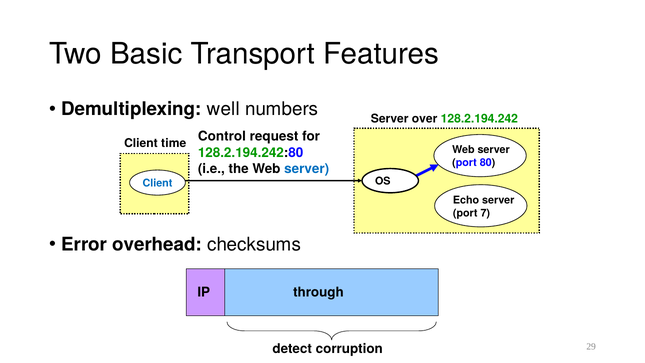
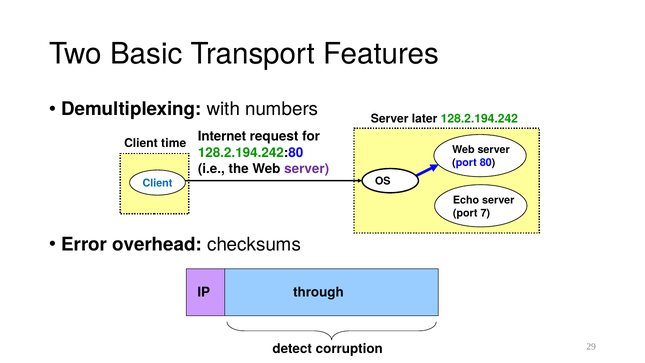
well: well -> with
over: over -> later
Control: Control -> Internet
server at (307, 169) colour: blue -> purple
